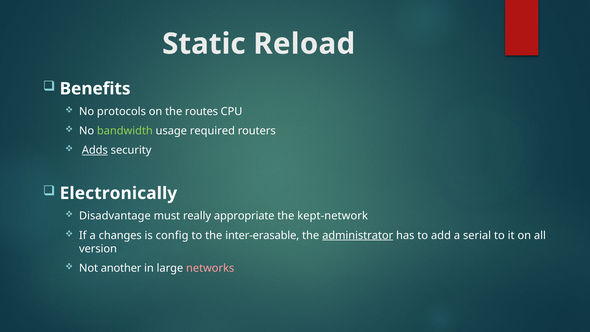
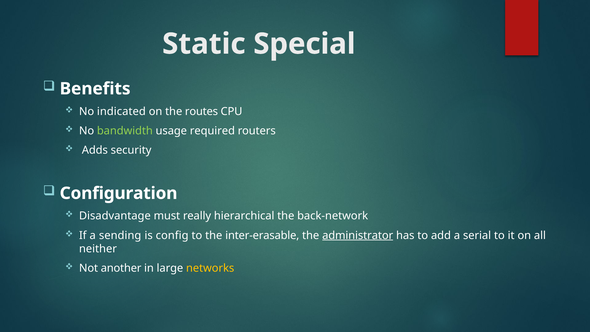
Reload: Reload -> Special
protocols: protocols -> indicated
Adds underline: present -> none
Electronically: Electronically -> Configuration
appropriate: appropriate -> hierarchical
kept-network: kept-network -> back-network
changes: changes -> sending
version: version -> neither
networks colour: pink -> yellow
